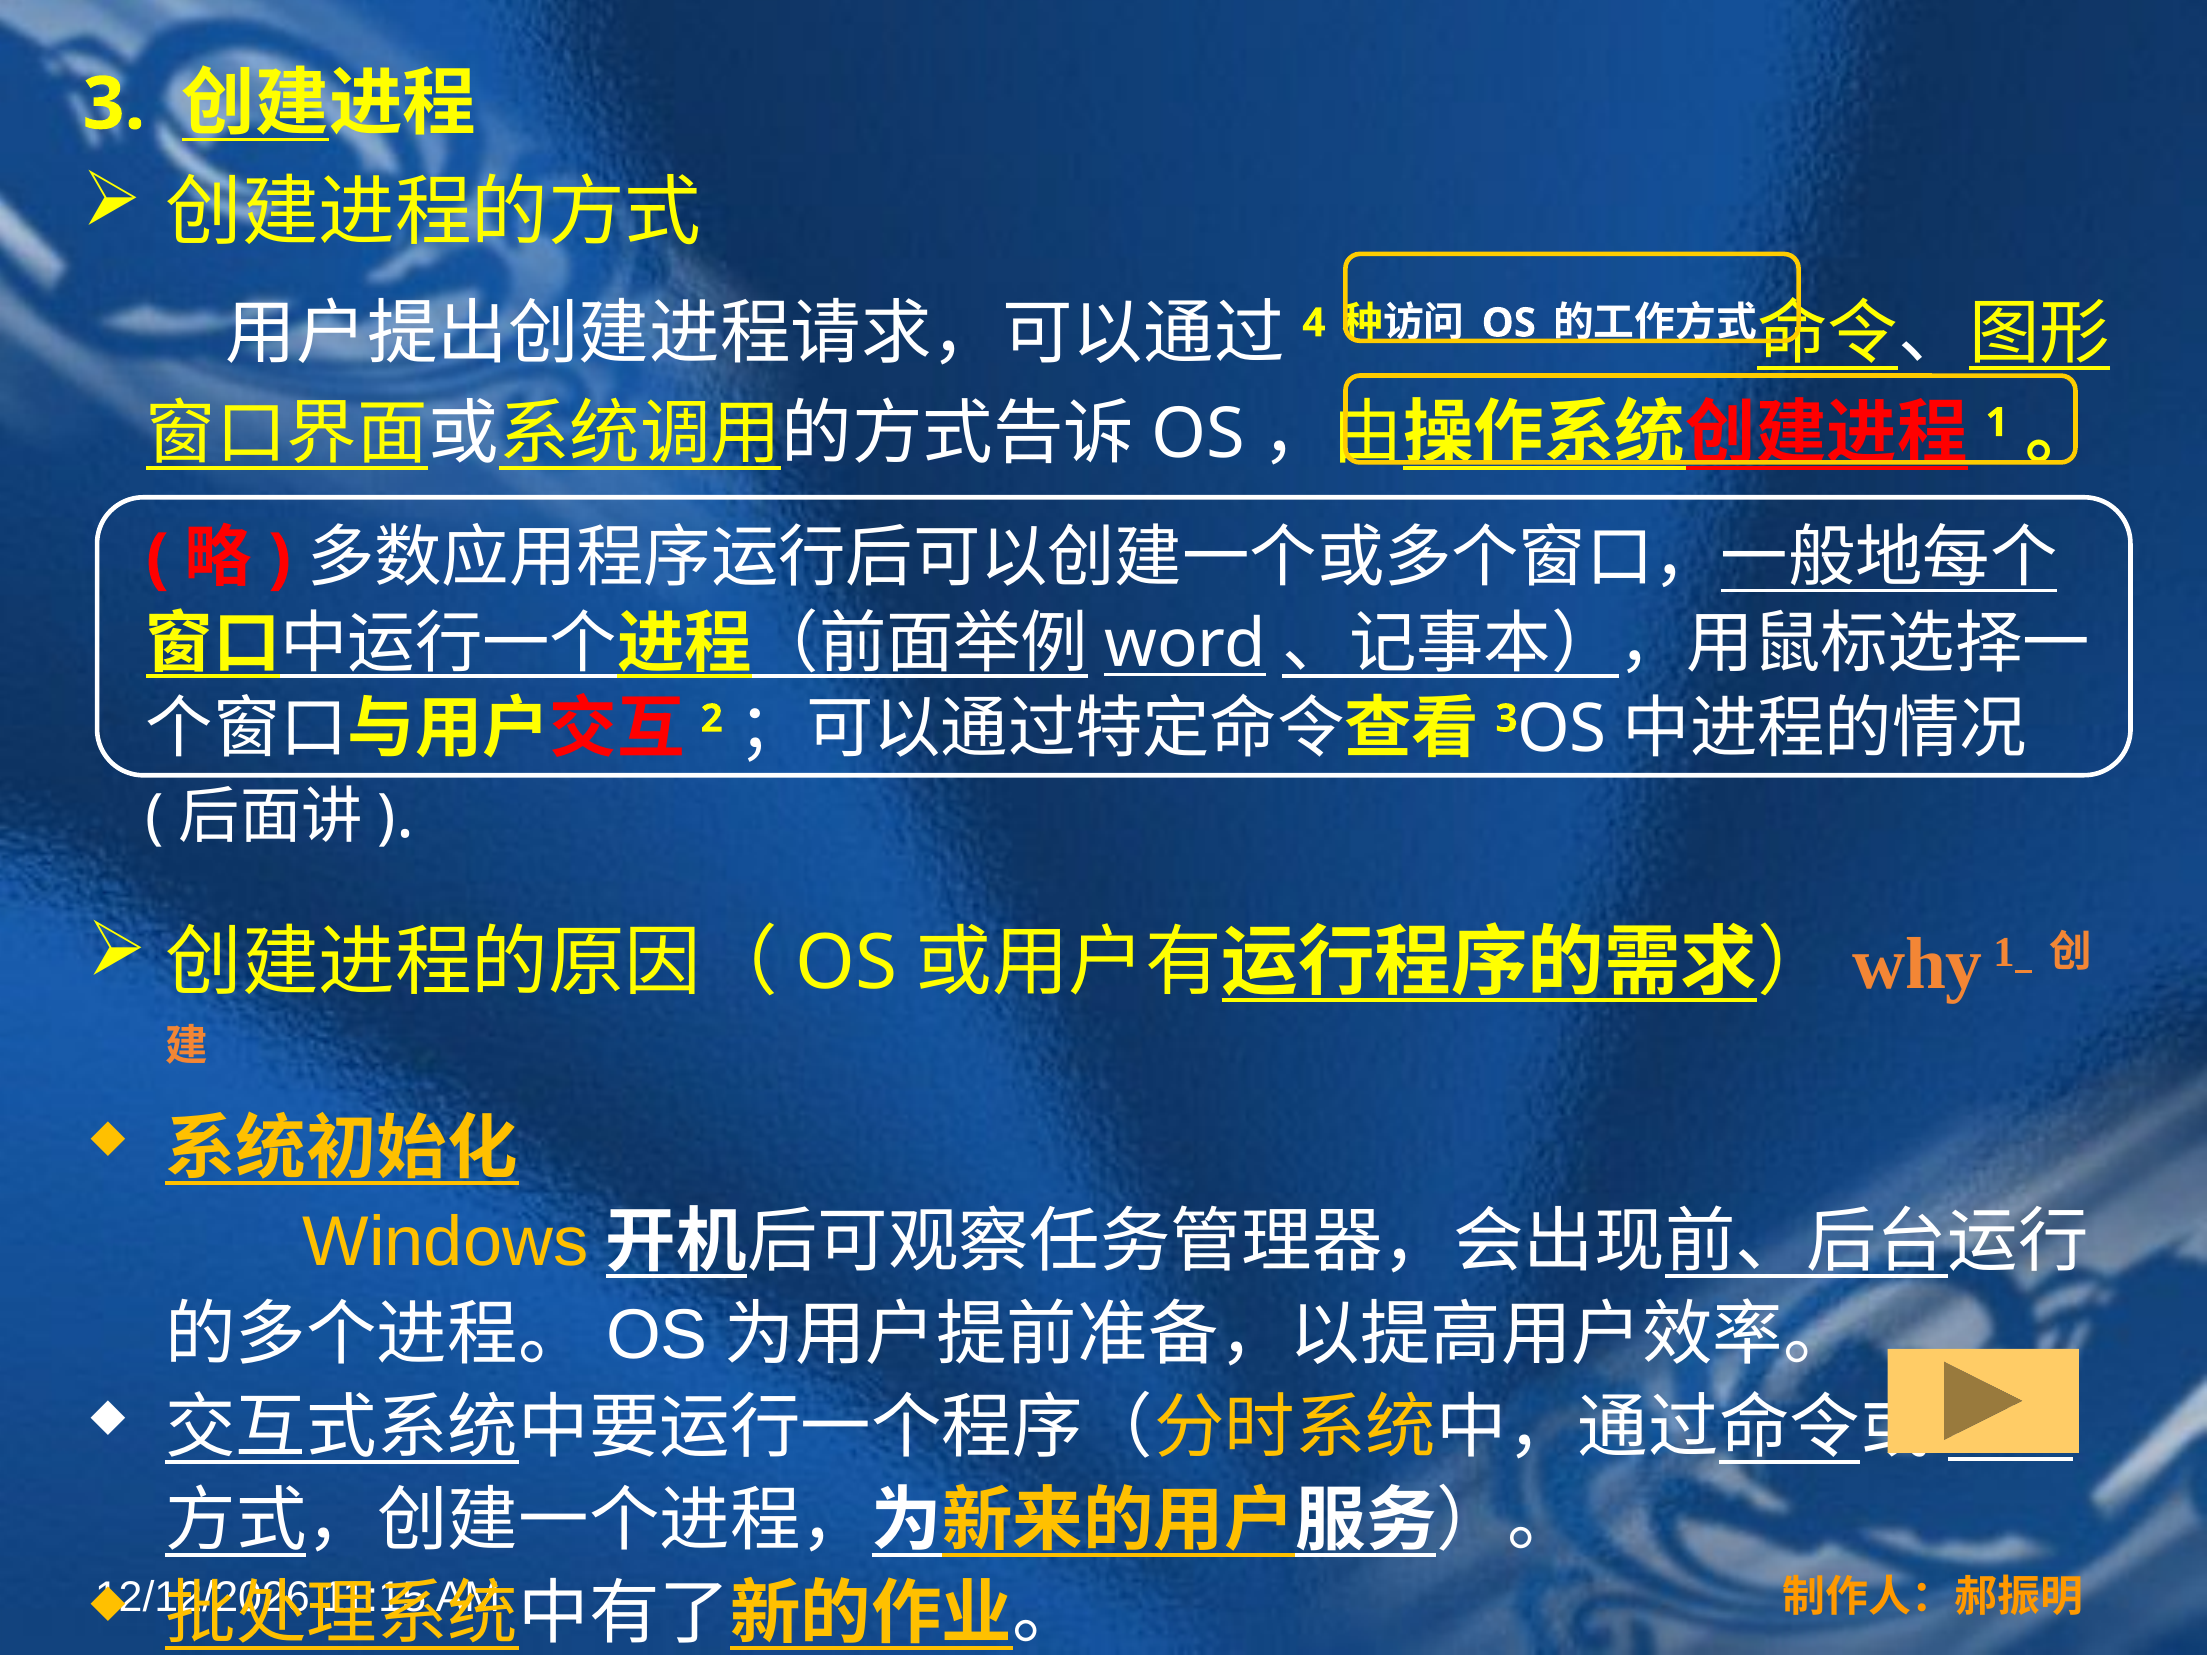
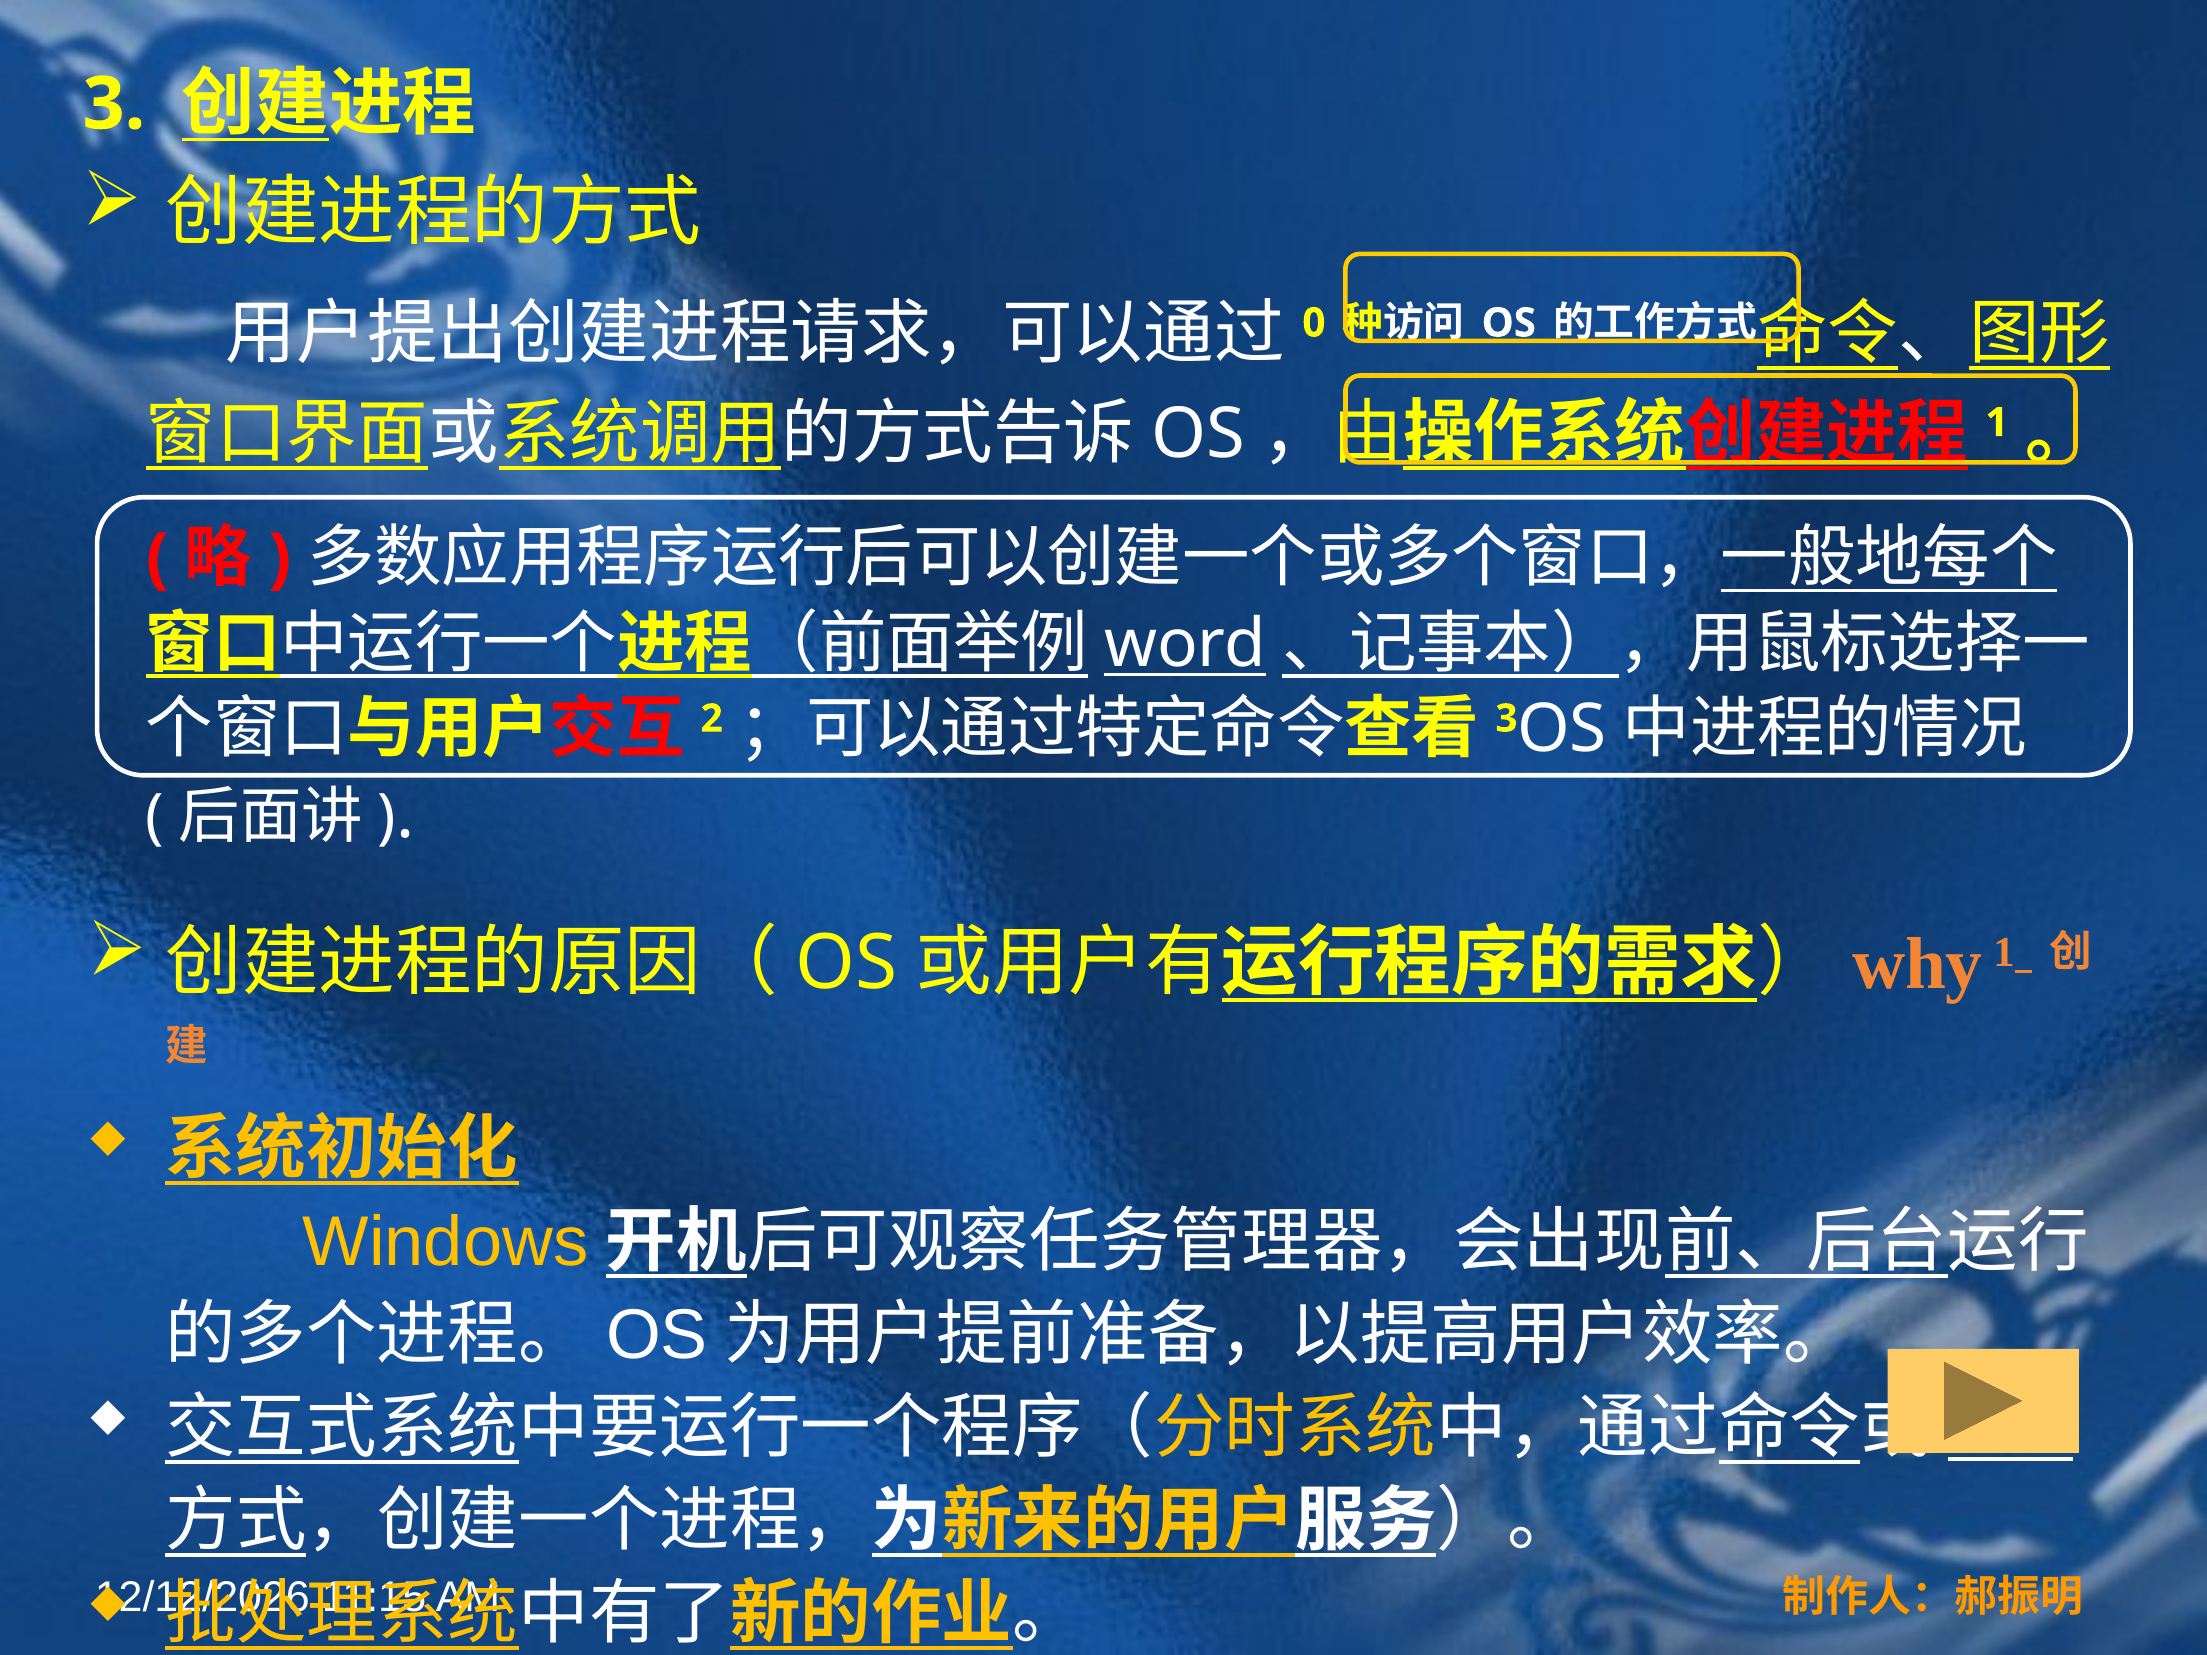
4: 4 -> 0
